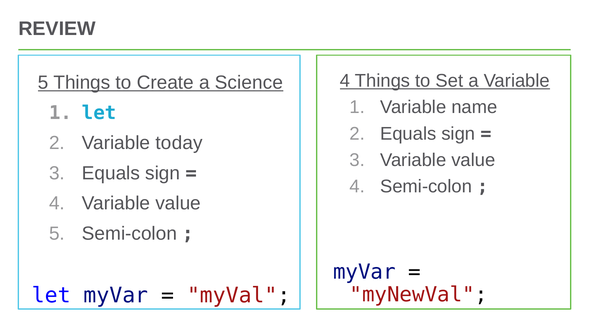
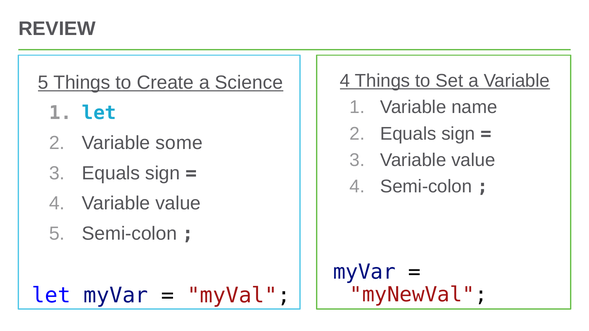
today: today -> some
